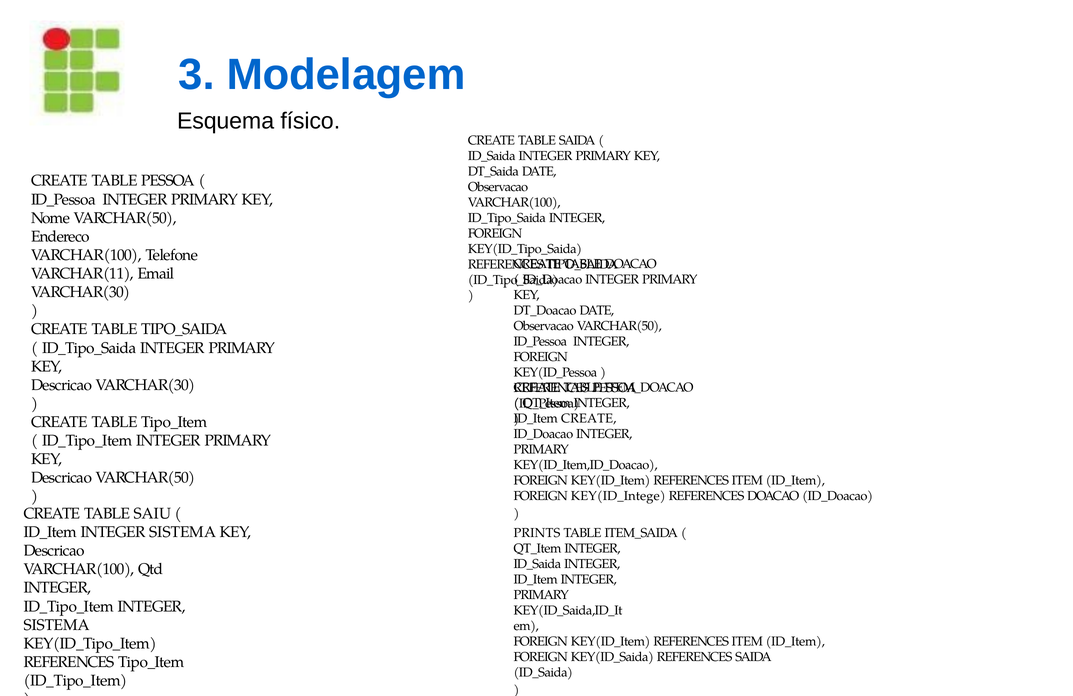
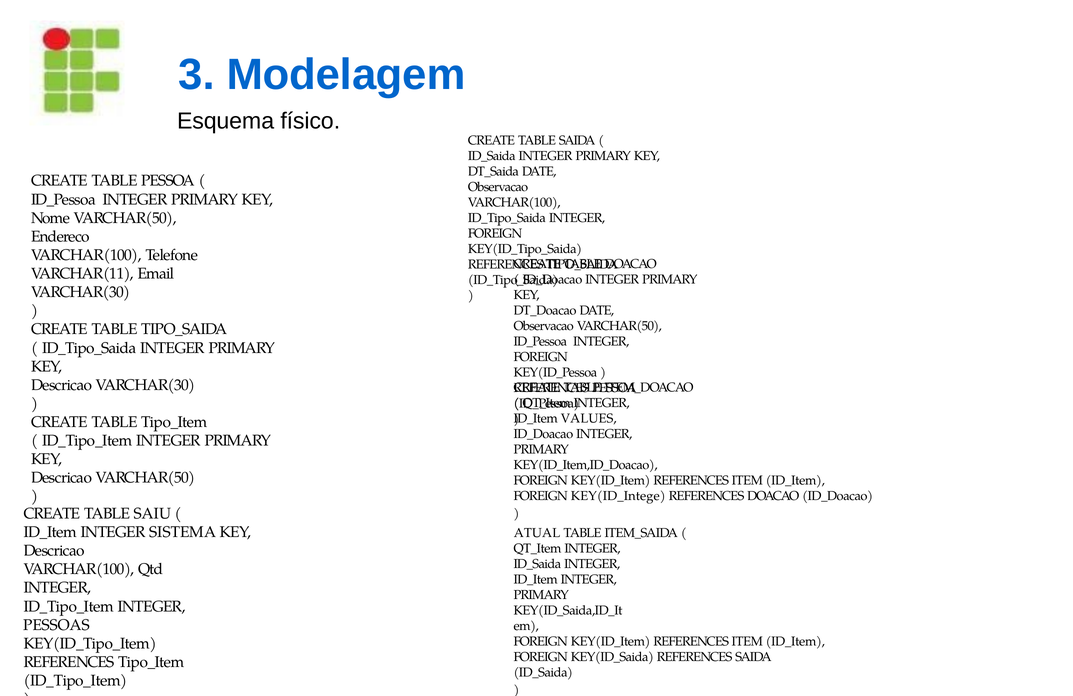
CREATE at (589, 418): CREATE -> VALUES
PRINTS: PRINTS -> ATUAL
SISTEMA at (57, 625): SISTEMA -> PESSOAS
